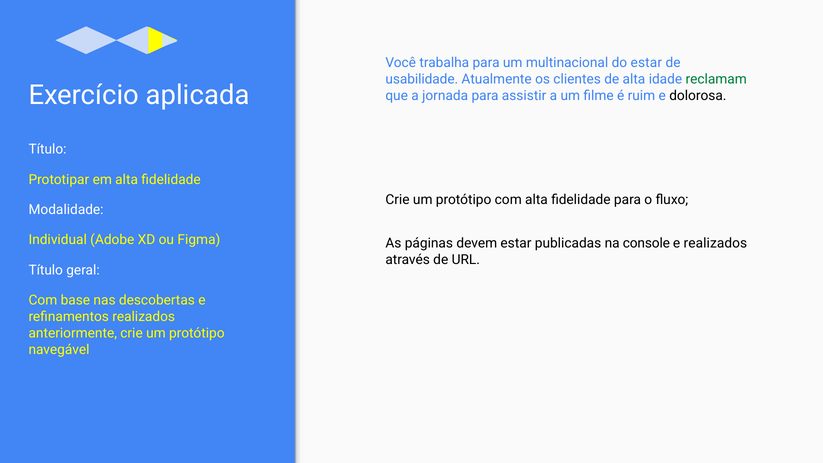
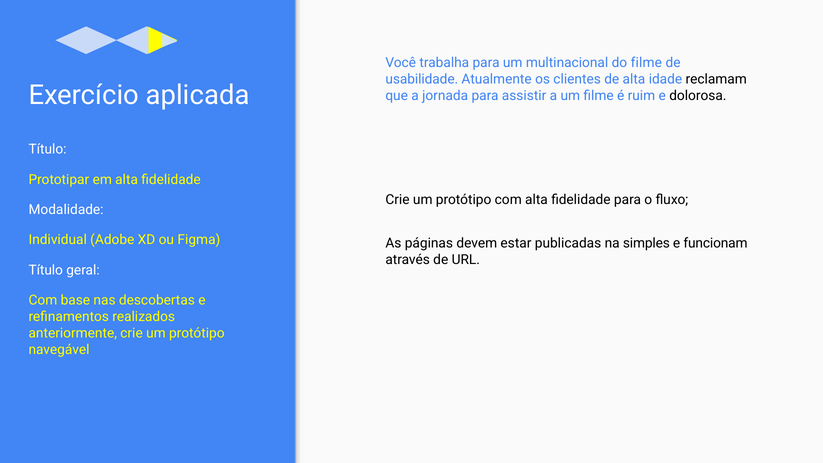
do estar: estar -> filme
reclamam colour: green -> black
console: console -> simples
e realizados: realizados -> funcionam
